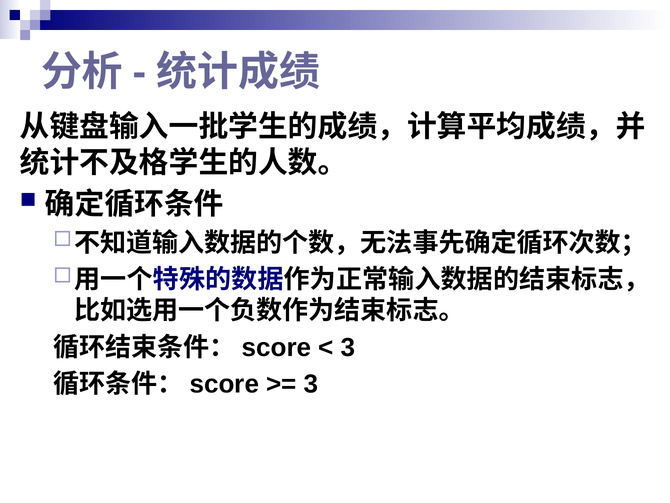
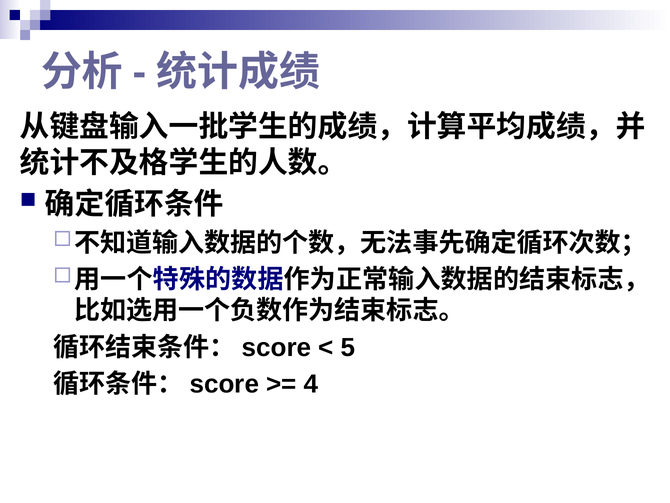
3 at (348, 347): 3 -> 5
3 at (311, 384): 3 -> 4
